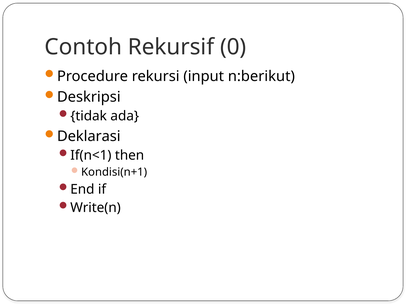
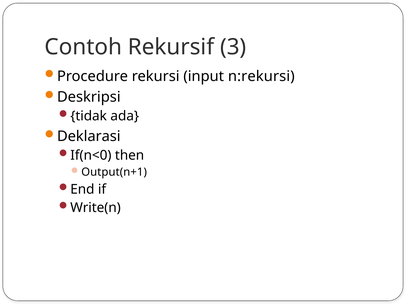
0: 0 -> 3
n:berikut: n:berikut -> n:rekursi
If(n<1: If(n<1 -> If(n<0
Kondisi(n+1: Kondisi(n+1 -> Output(n+1
